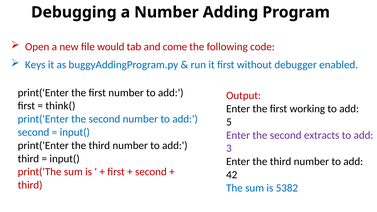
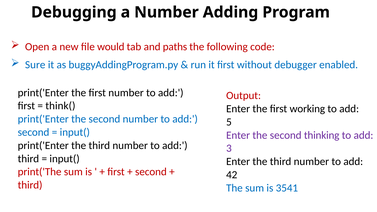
come: come -> paths
Keys: Keys -> Sure
extracts: extracts -> thinking
5382: 5382 -> 3541
